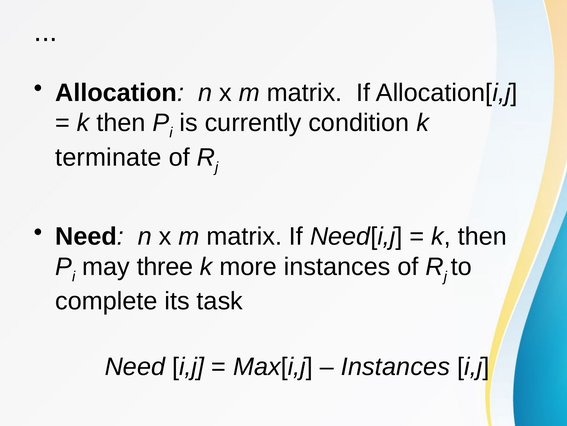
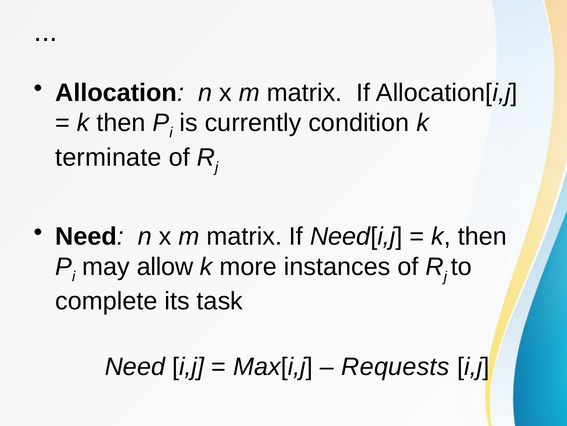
three: three -> allow
Instances at (395, 366): Instances -> Requests
